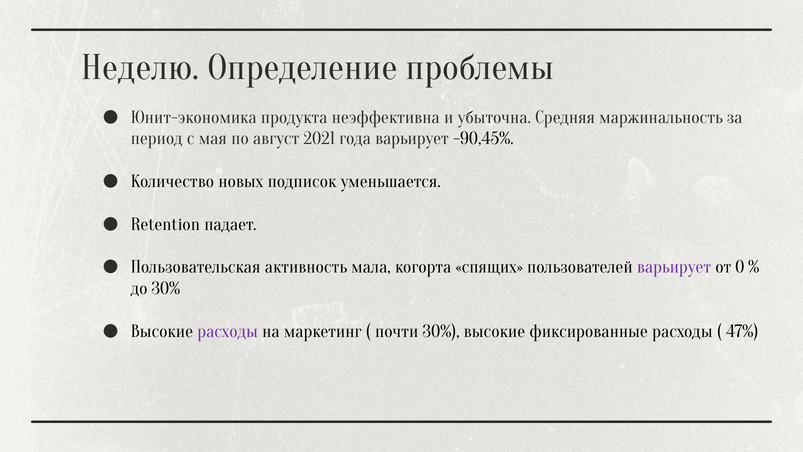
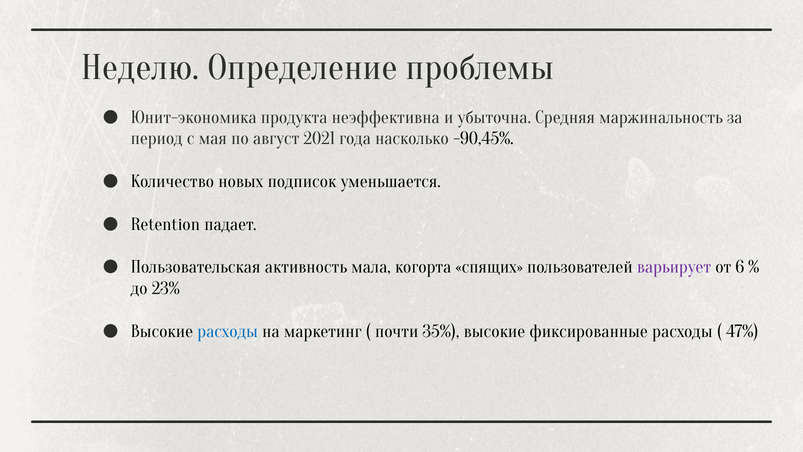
года варьирует: варьирует -> насколько
0: 0 -> 6
до 30%: 30% -> 23%
расходы at (228, 331) colour: purple -> blue
почти 30%: 30% -> 35%
